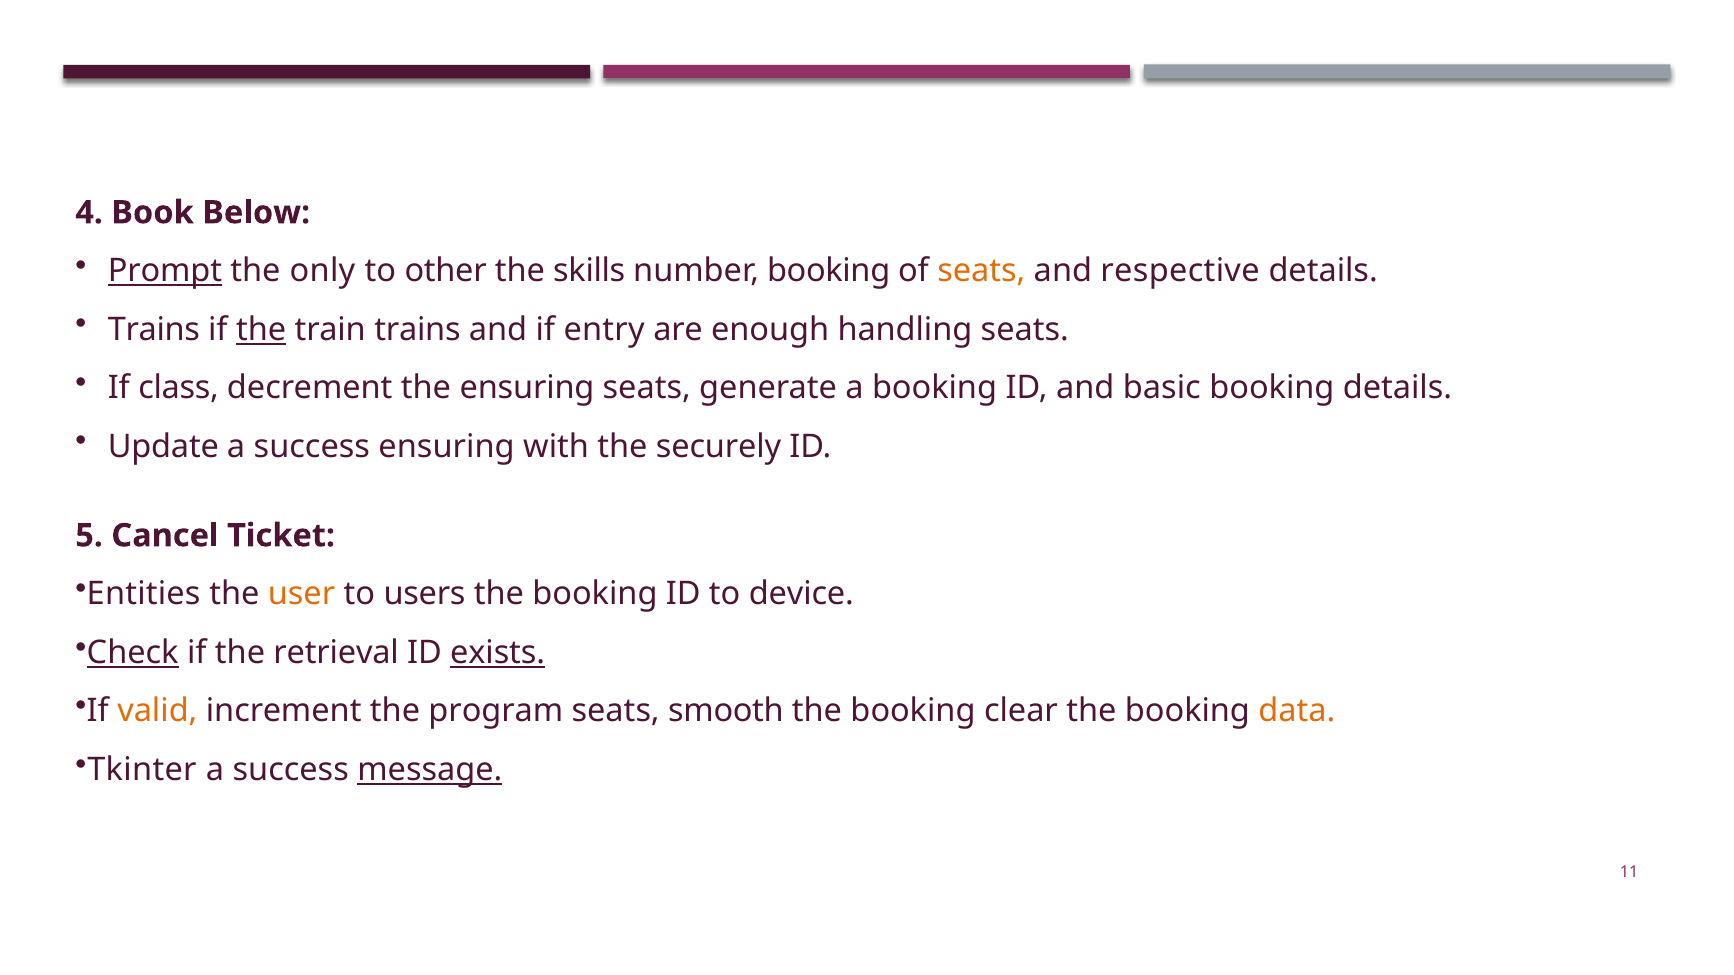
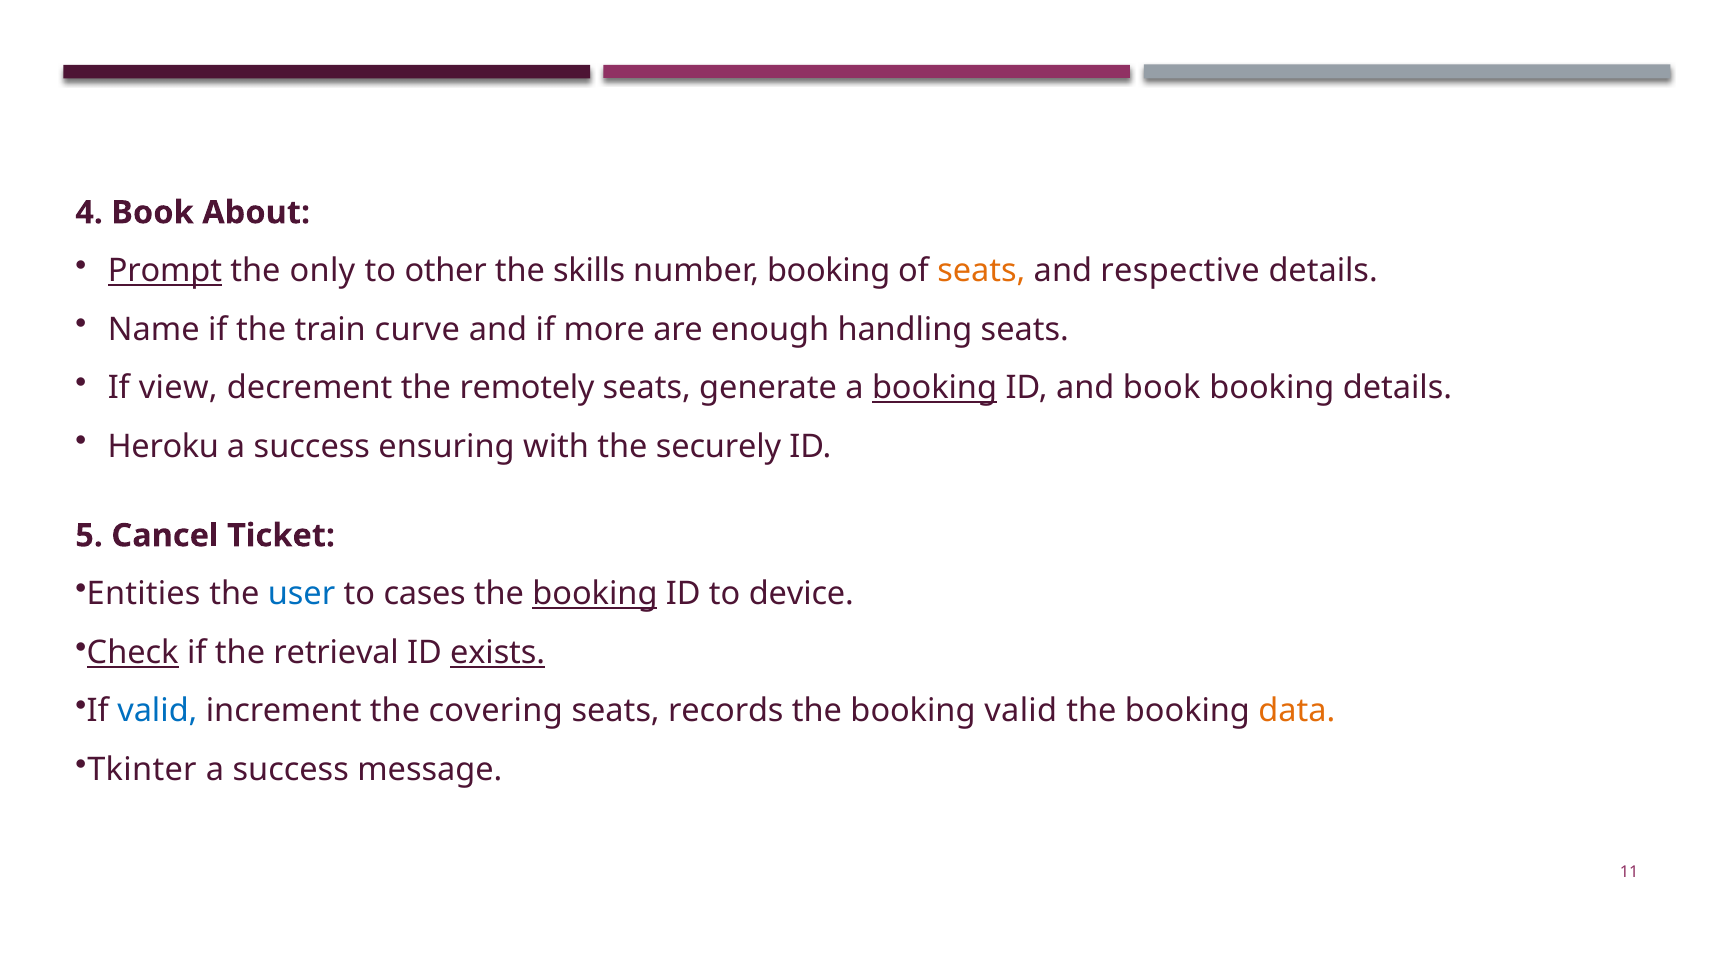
Below: Below -> About
Trains at (154, 330): Trains -> Name
the at (261, 330) underline: present -> none
train trains: trains -> curve
entry: entry -> more
class: class -> view
the ensuring: ensuring -> remotely
booking at (935, 388) underline: none -> present
and basic: basic -> book
Update: Update -> Heroku
user colour: orange -> blue
users: users -> cases
booking at (595, 594) underline: none -> present
valid at (157, 711) colour: orange -> blue
program: program -> covering
smooth: smooth -> records
booking clear: clear -> valid
message underline: present -> none
